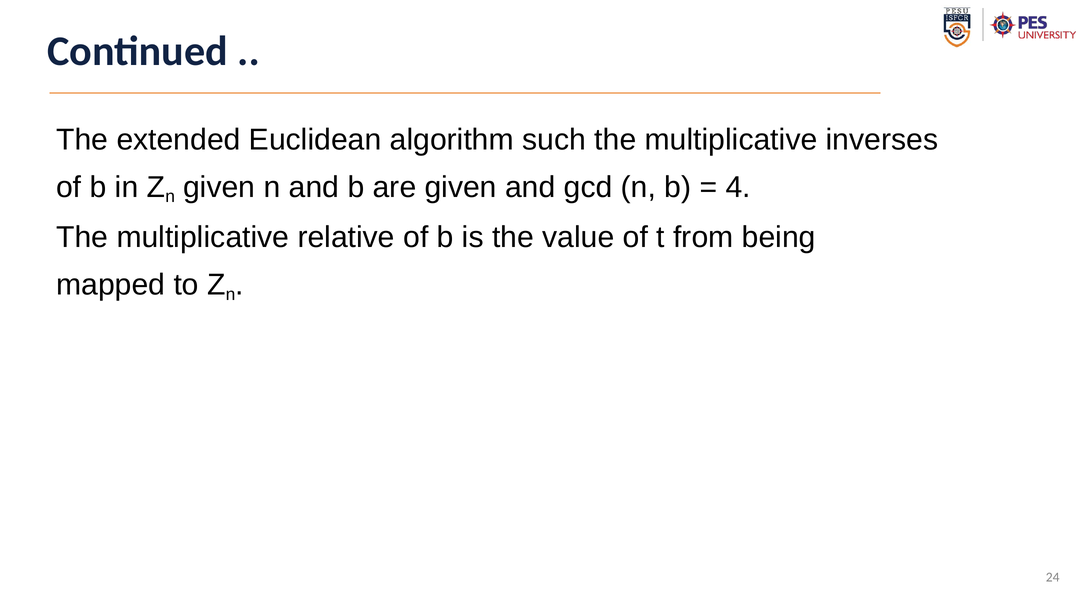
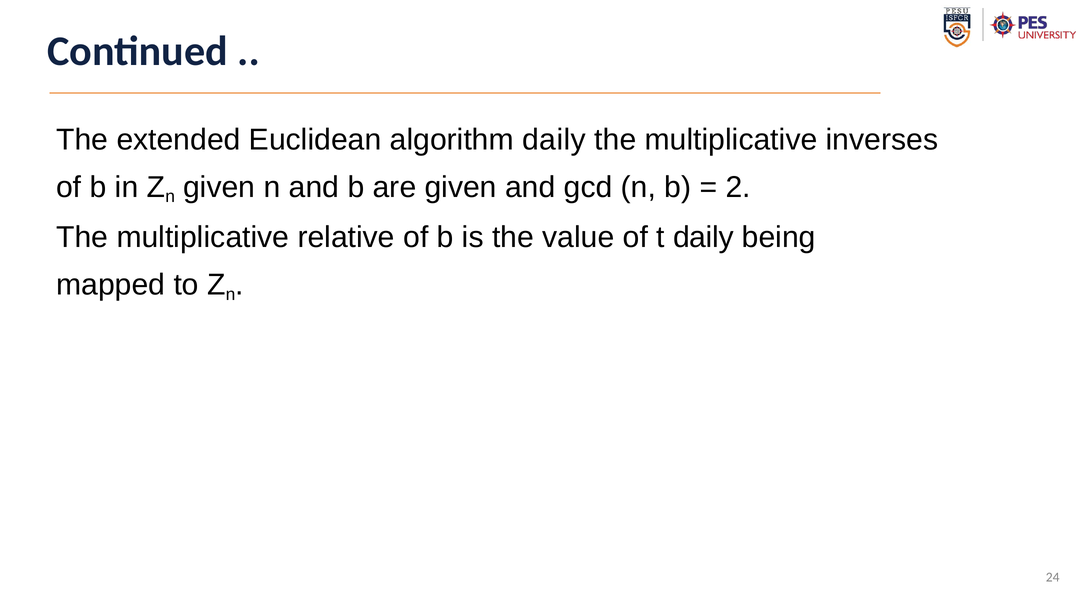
algorithm such: such -> daily
4: 4 -> 2
t from: from -> daily
